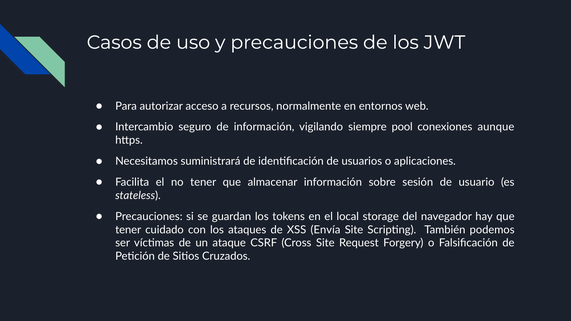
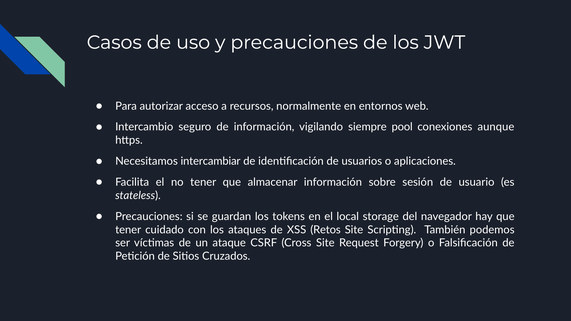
suministrará: suministrará -> intercambiar
Envía: Envía -> Retos
